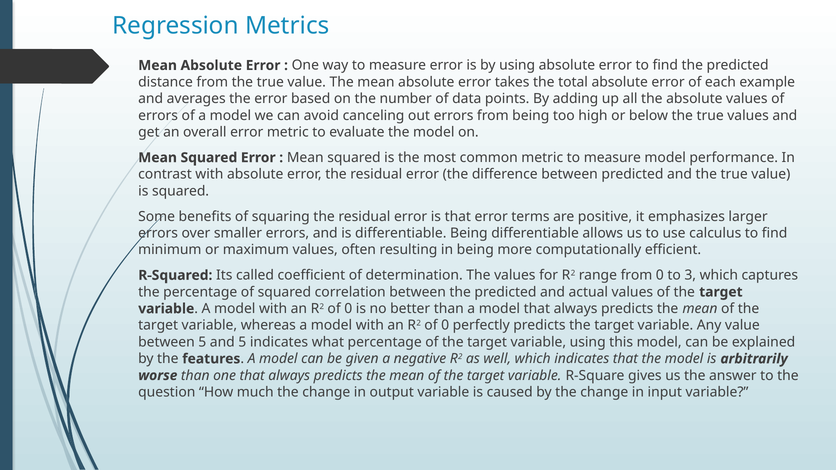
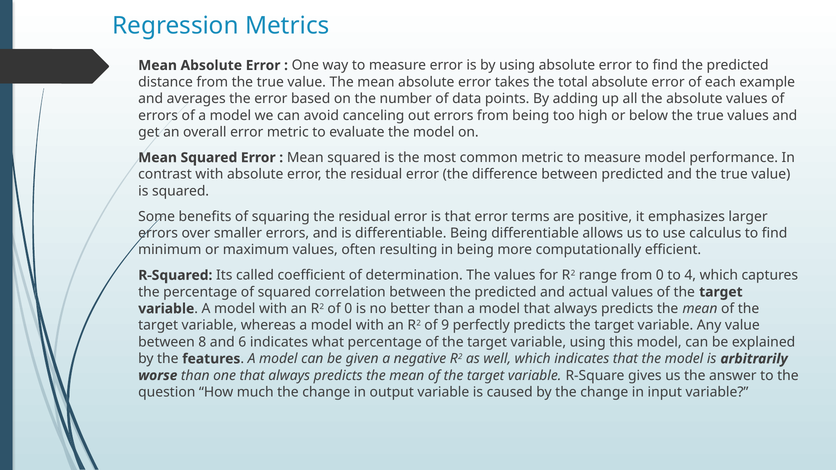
3: 3 -> 4
0 at (445, 326): 0 -> 9
between 5: 5 -> 8
and 5: 5 -> 6
